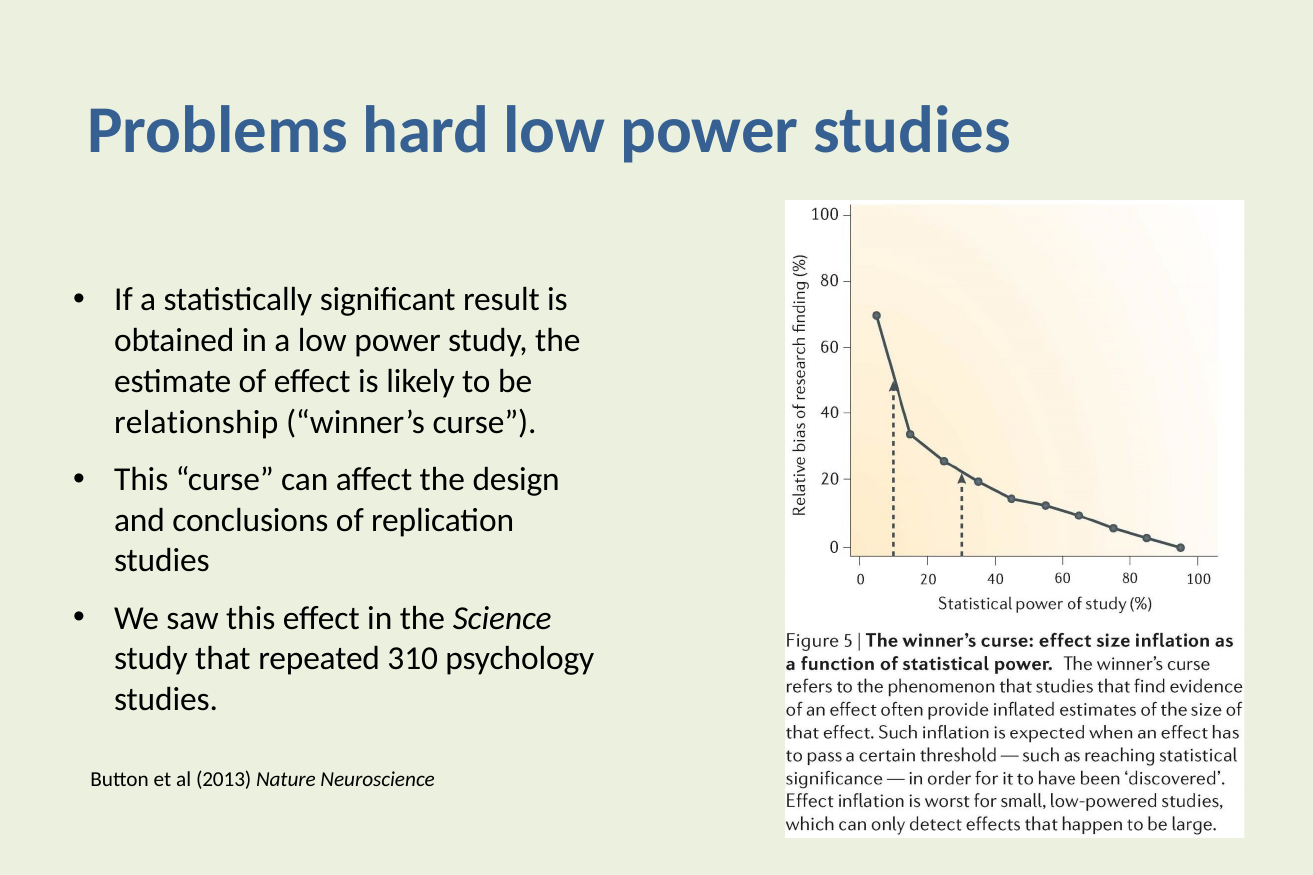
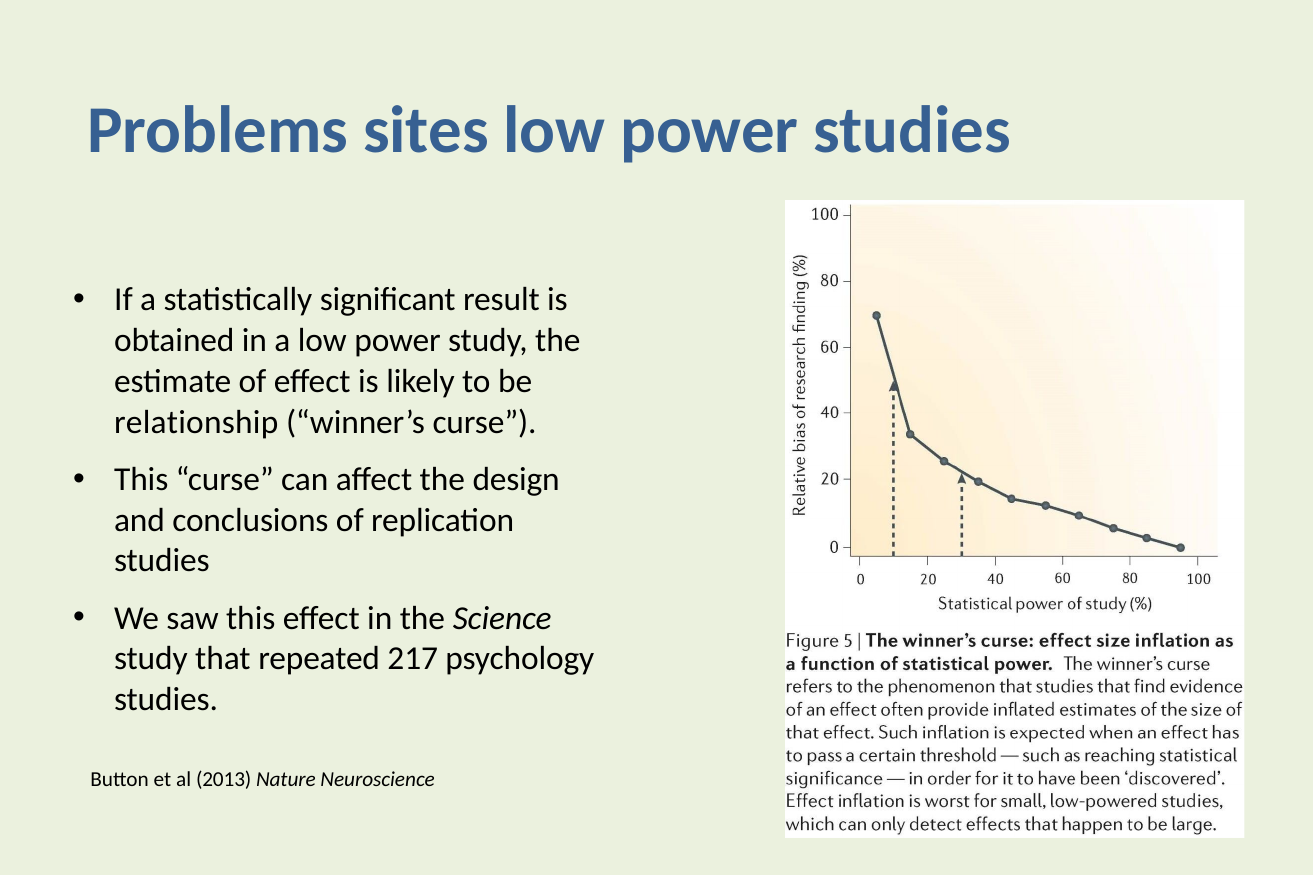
hard: hard -> sites
310: 310 -> 217
